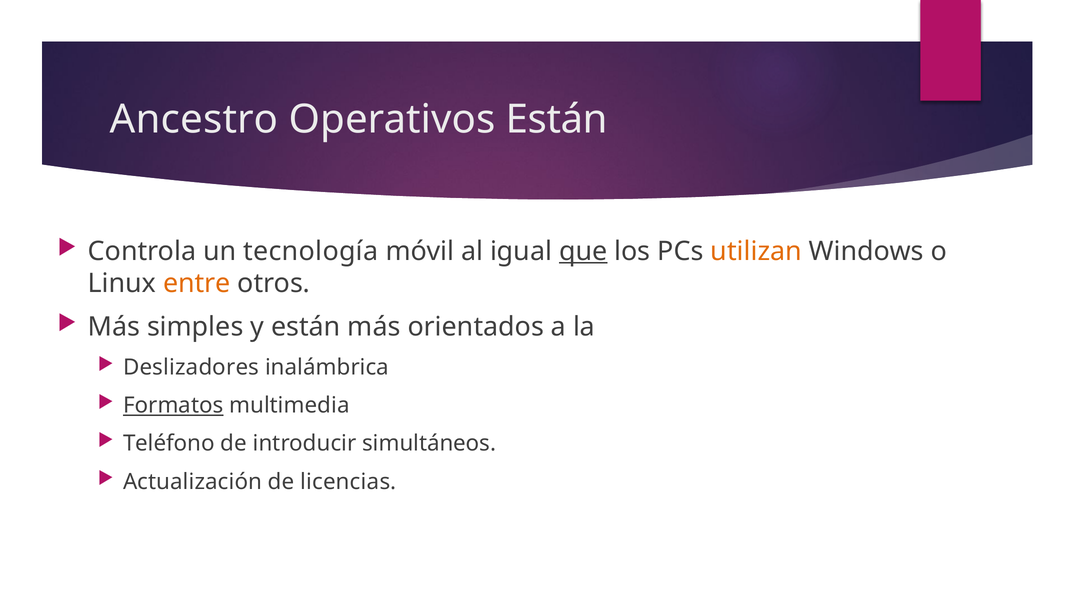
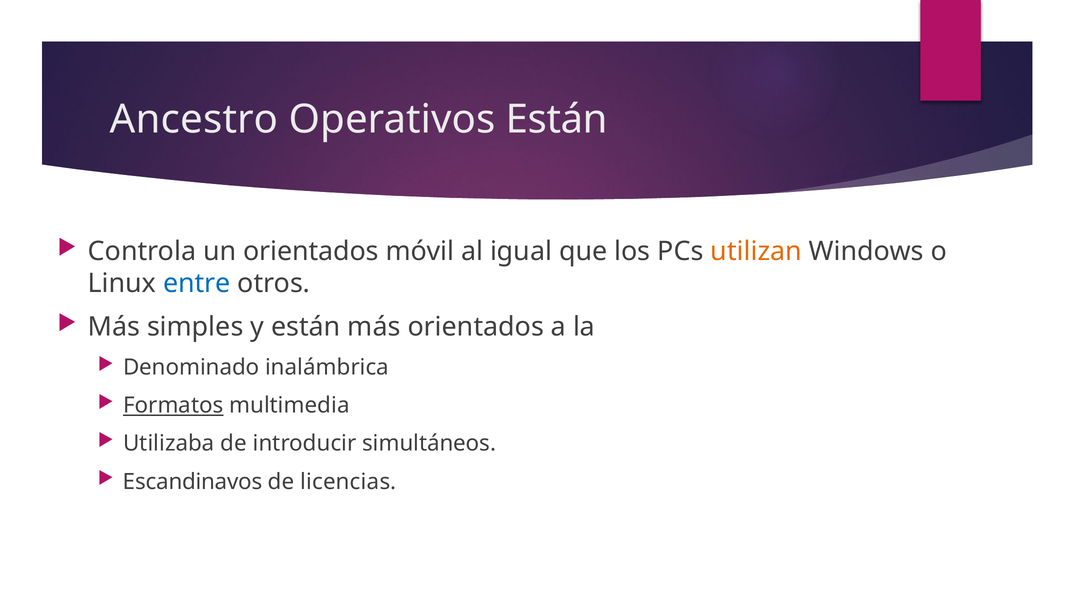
un tecnología: tecnología -> orientados
que underline: present -> none
entre colour: orange -> blue
Deslizadores: Deslizadores -> Denominado
Teléfono: Teléfono -> Utilizaba
Actualización: Actualización -> Escandinavos
